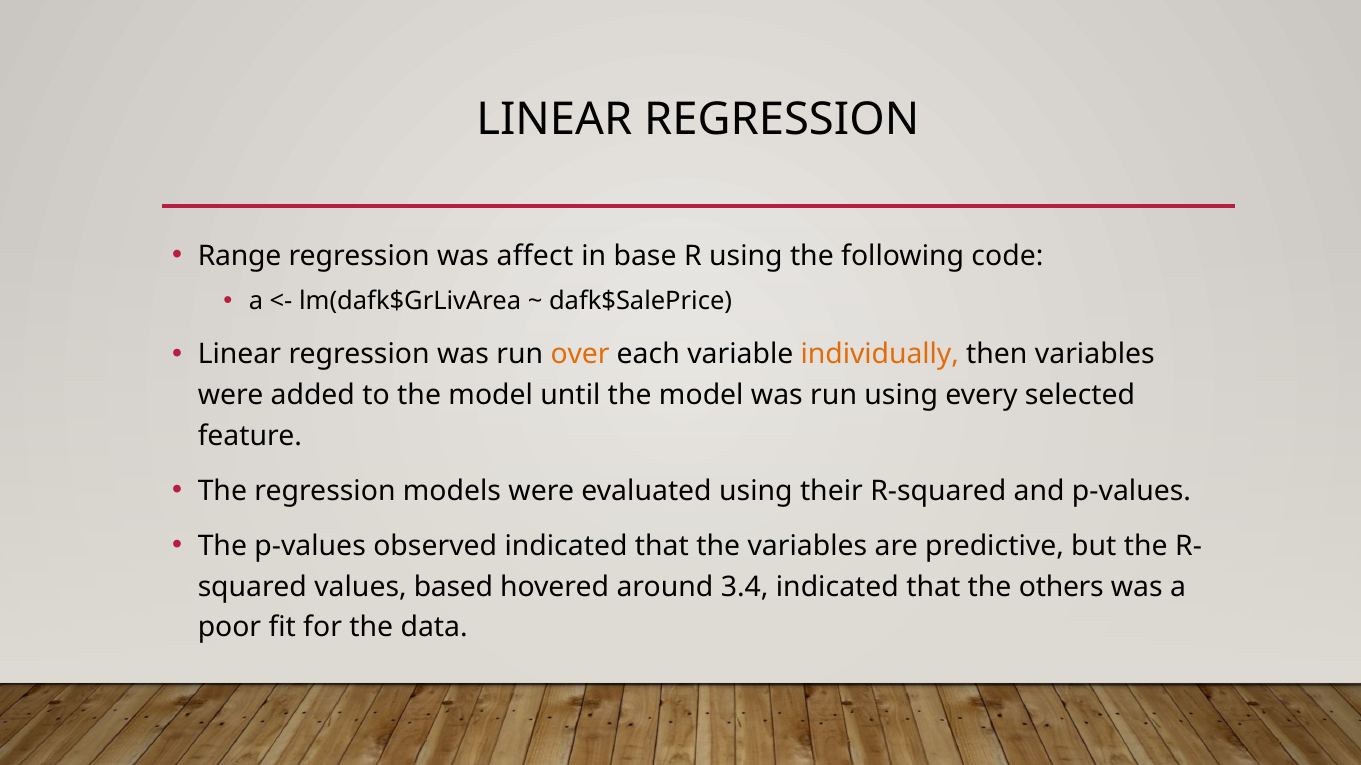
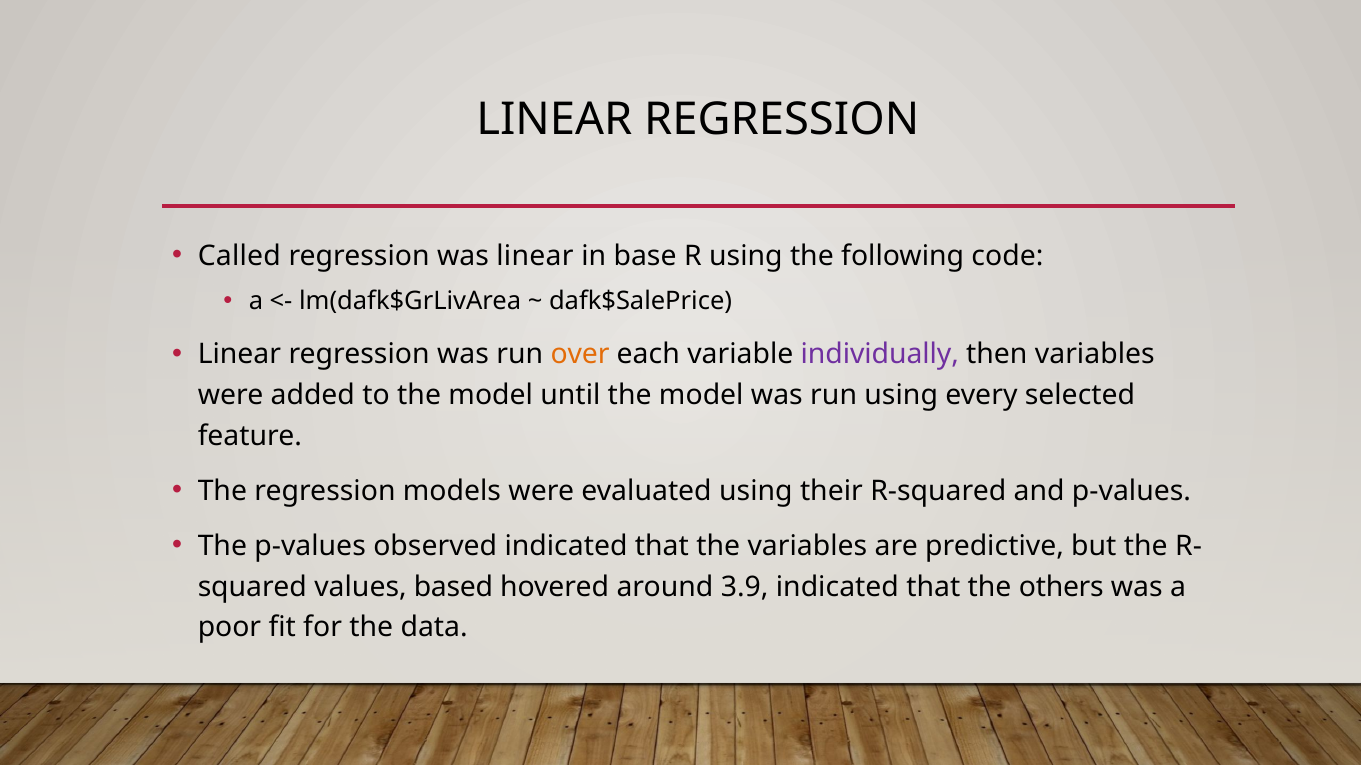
Range: Range -> Called
was affect: affect -> linear
individually colour: orange -> purple
3.4: 3.4 -> 3.9
